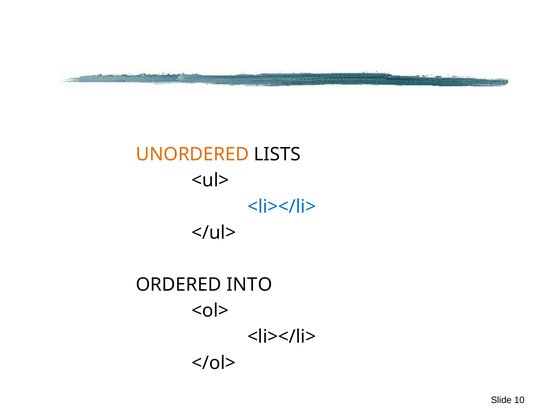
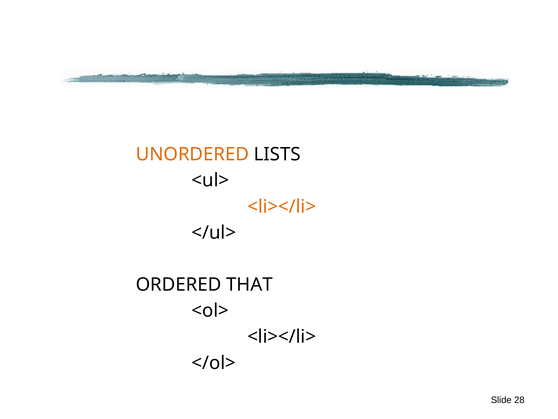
<li></li> at (282, 206) colour: blue -> orange
INTO: INTO -> THAT
10: 10 -> 28
